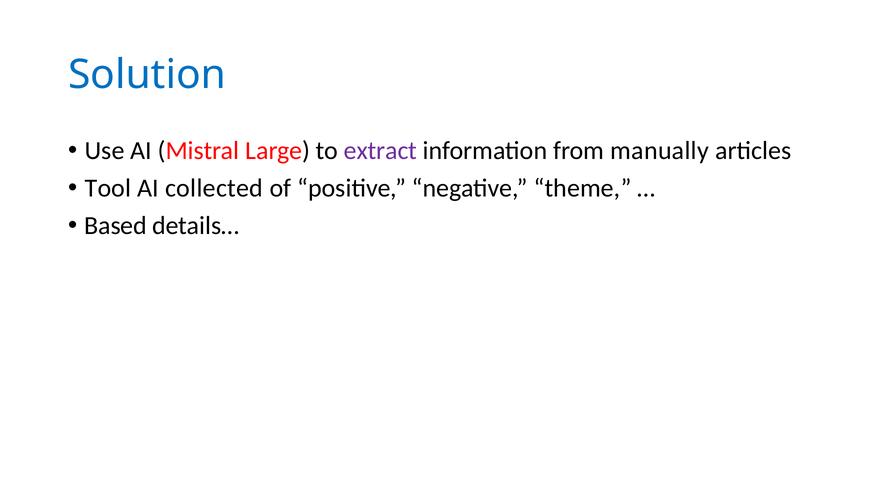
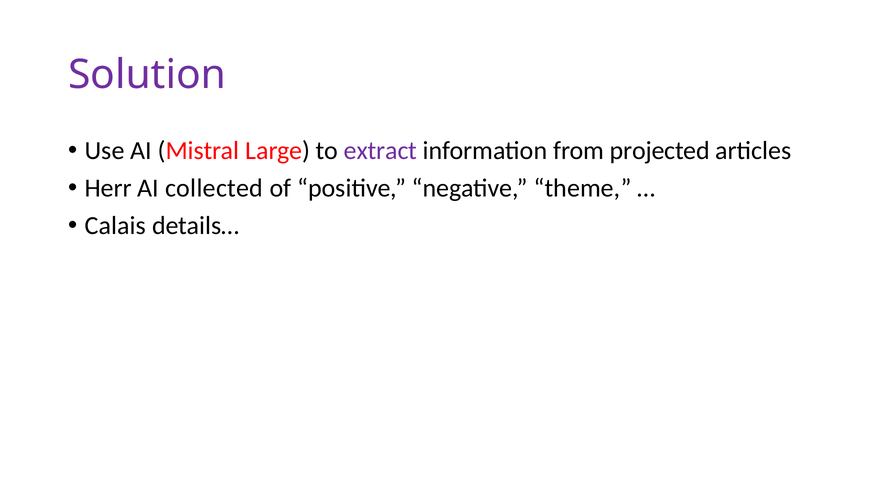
Solution colour: blue -> purple
manually: manually -> projected
Tool: Tool -> Herr
Based: Based -> Calais
